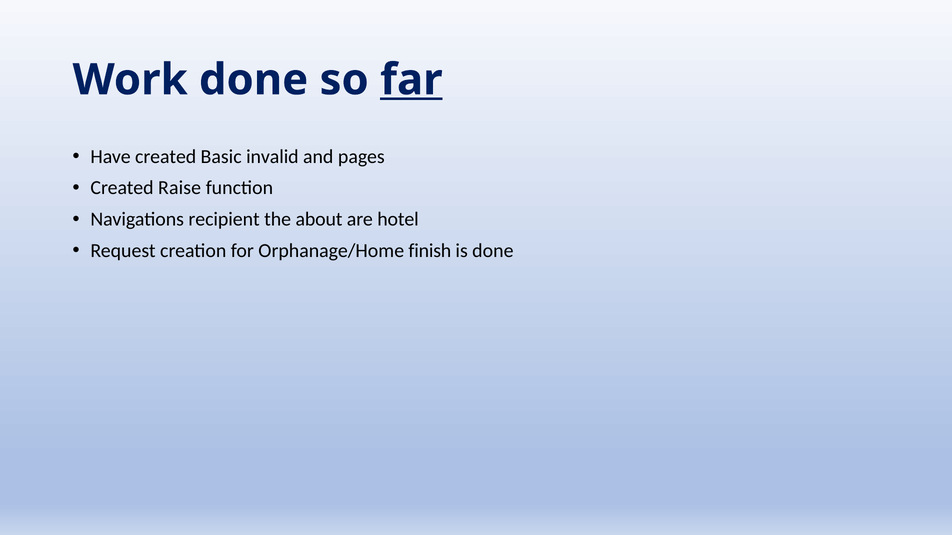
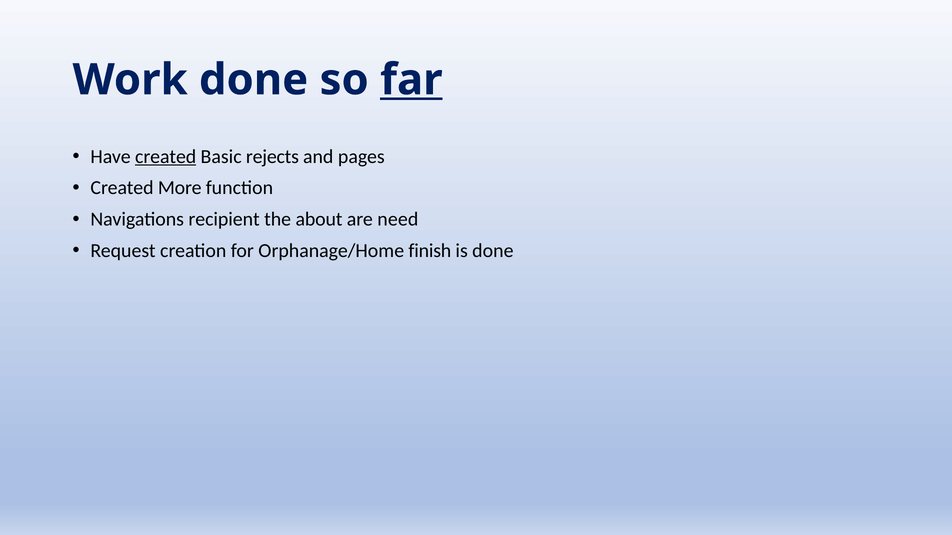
created at (166, 157) underline: none -> present
invalid: invalid -> rejects
Raise: Raise -> More
hotel: hotel -> need
